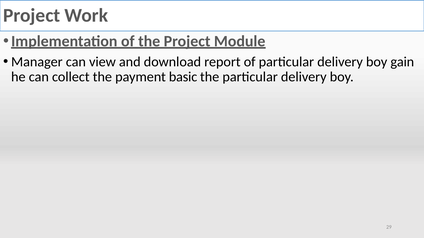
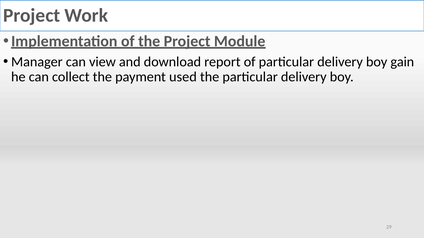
basic: basic -> used
